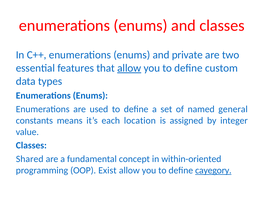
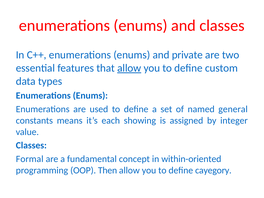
location: location -> showing
Shared: Shared -> Formal
Exist: Exist -> Then
cayegory underline: present -> none
